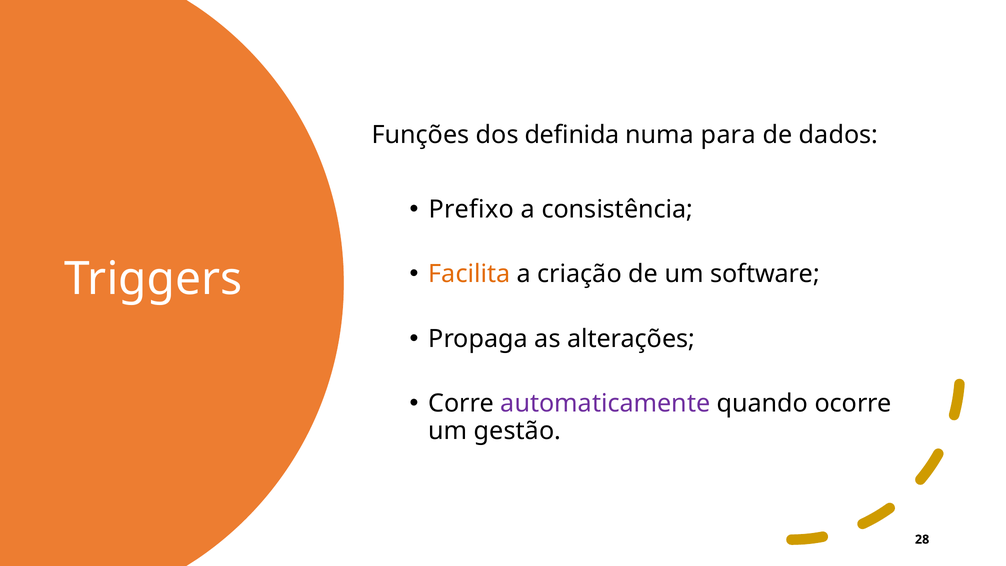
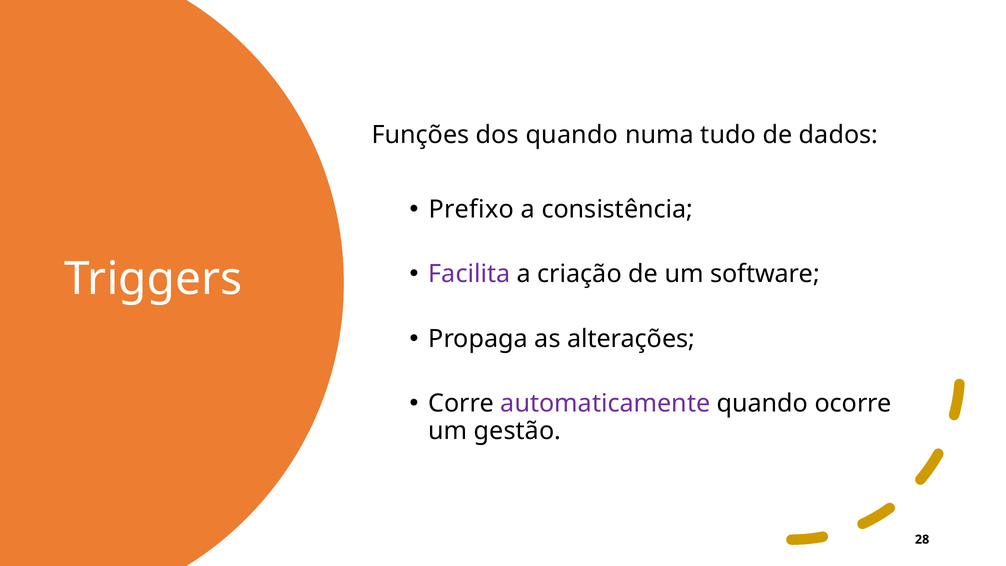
dos definida: definida -> quando
para: para -> tudo
Facilita colour: orange -> purple
